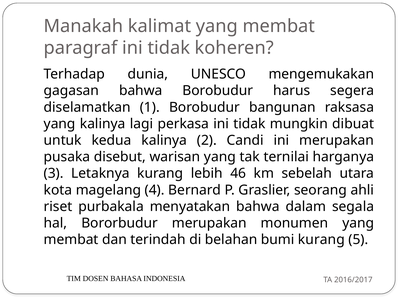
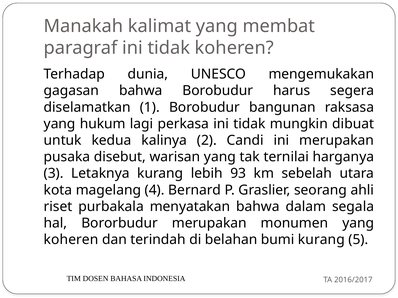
yang kalinya: kalinya -> hukum
46: 46 -> 93
membat at (71, 240): membat -> koheren
